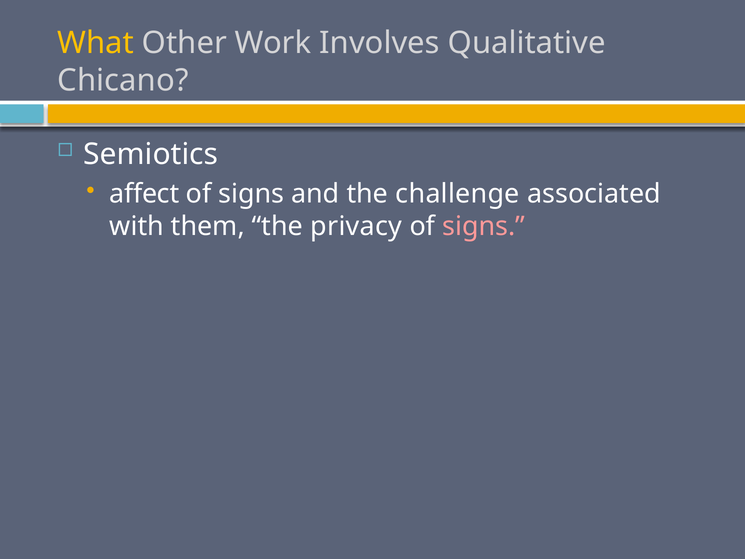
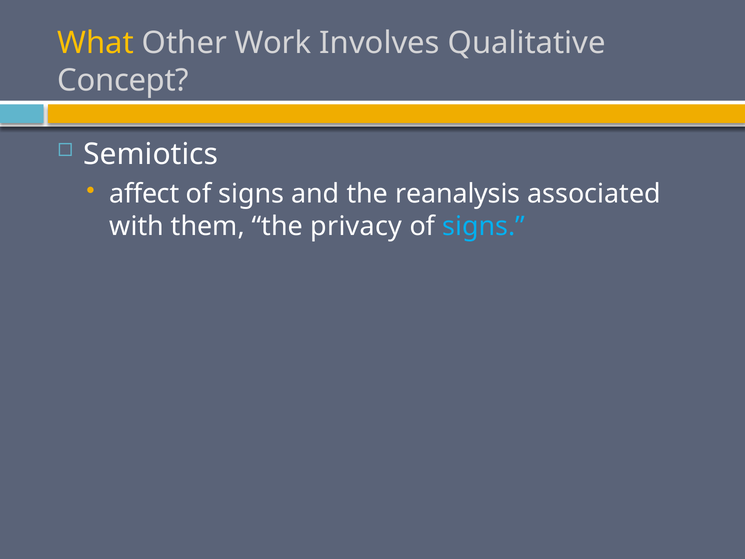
Chicano: Chicano -> Concept
challenge: challenge -> reanalysis
signs at (484, 226) colour: pink -> light blue
